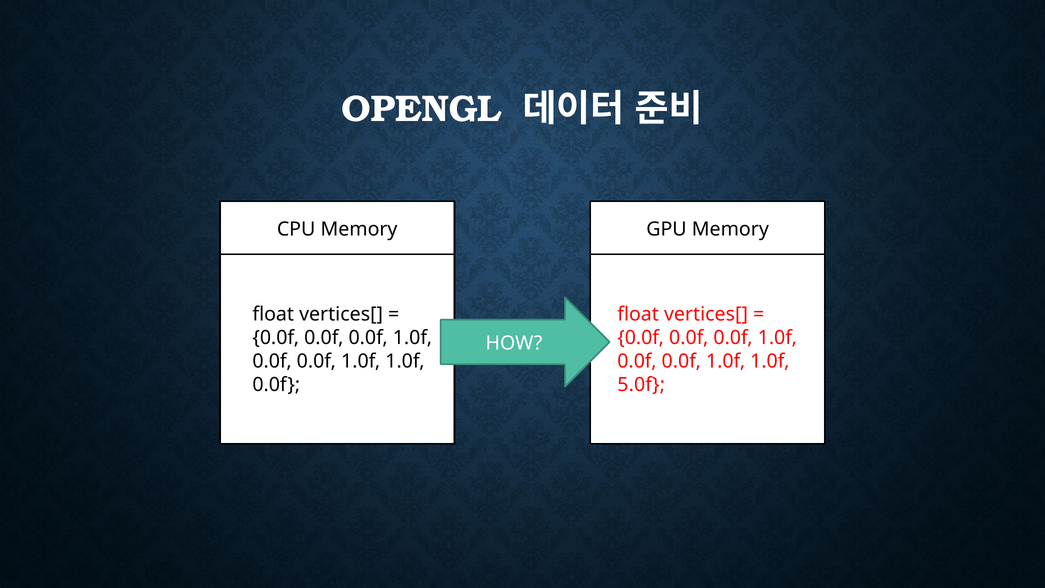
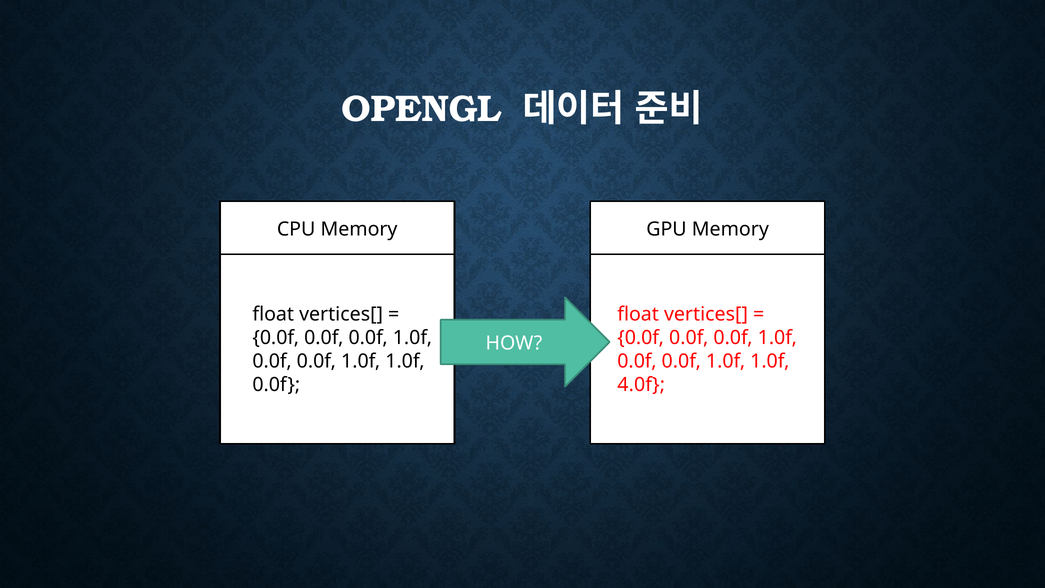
5.0f: 5.0f -> 4.0f
